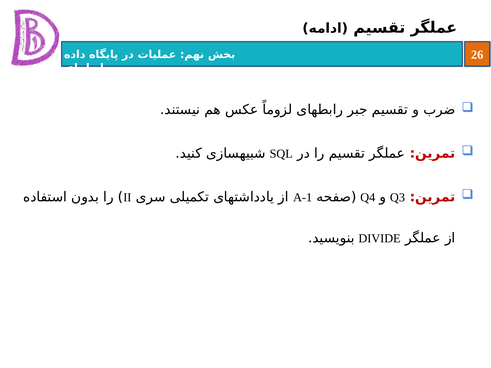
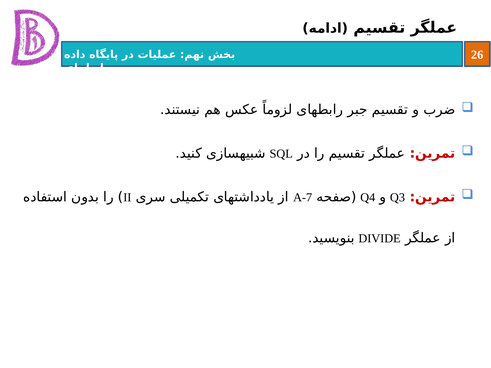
A-1: A-1 -> A-7
